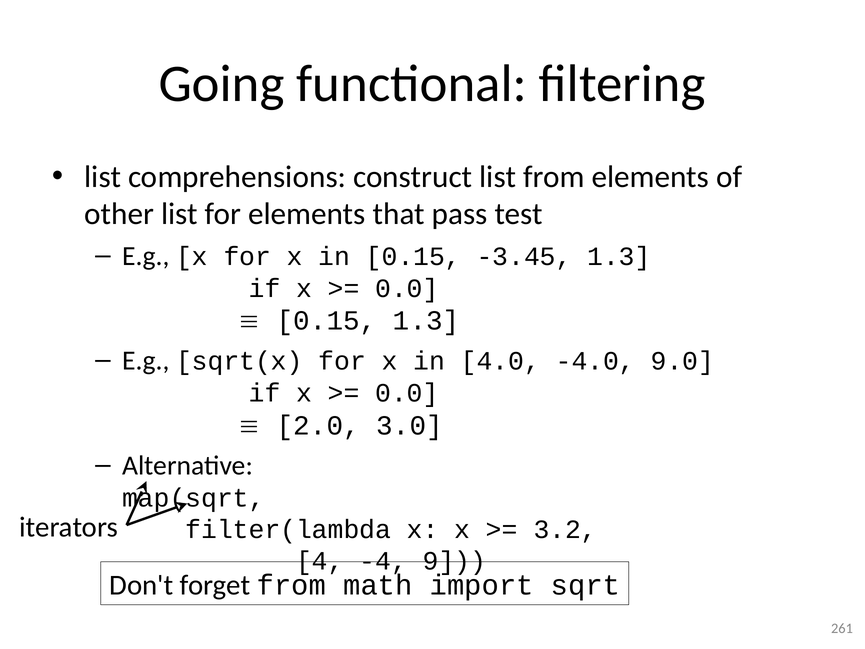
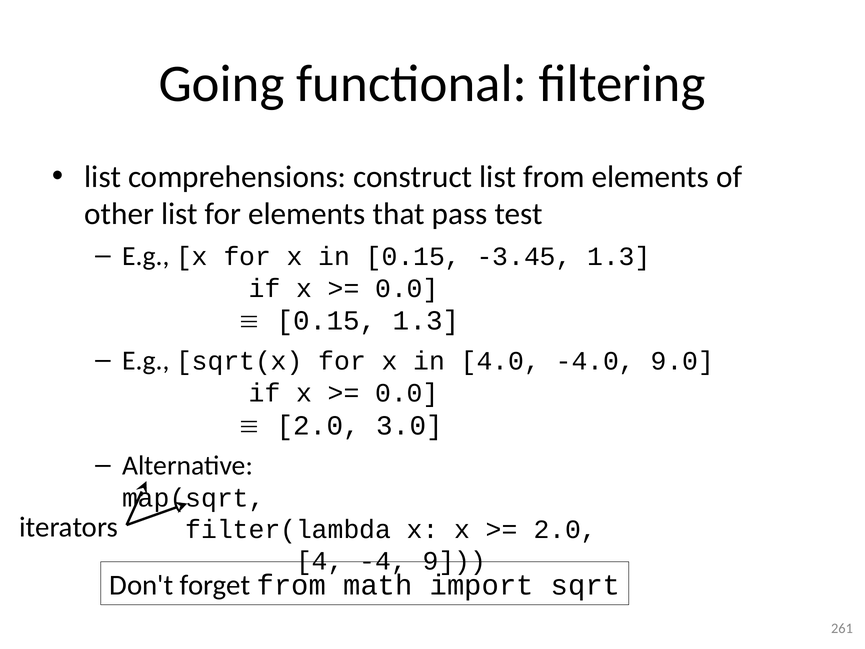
3.2 at (565, 529): 3.2 -> 2.0
